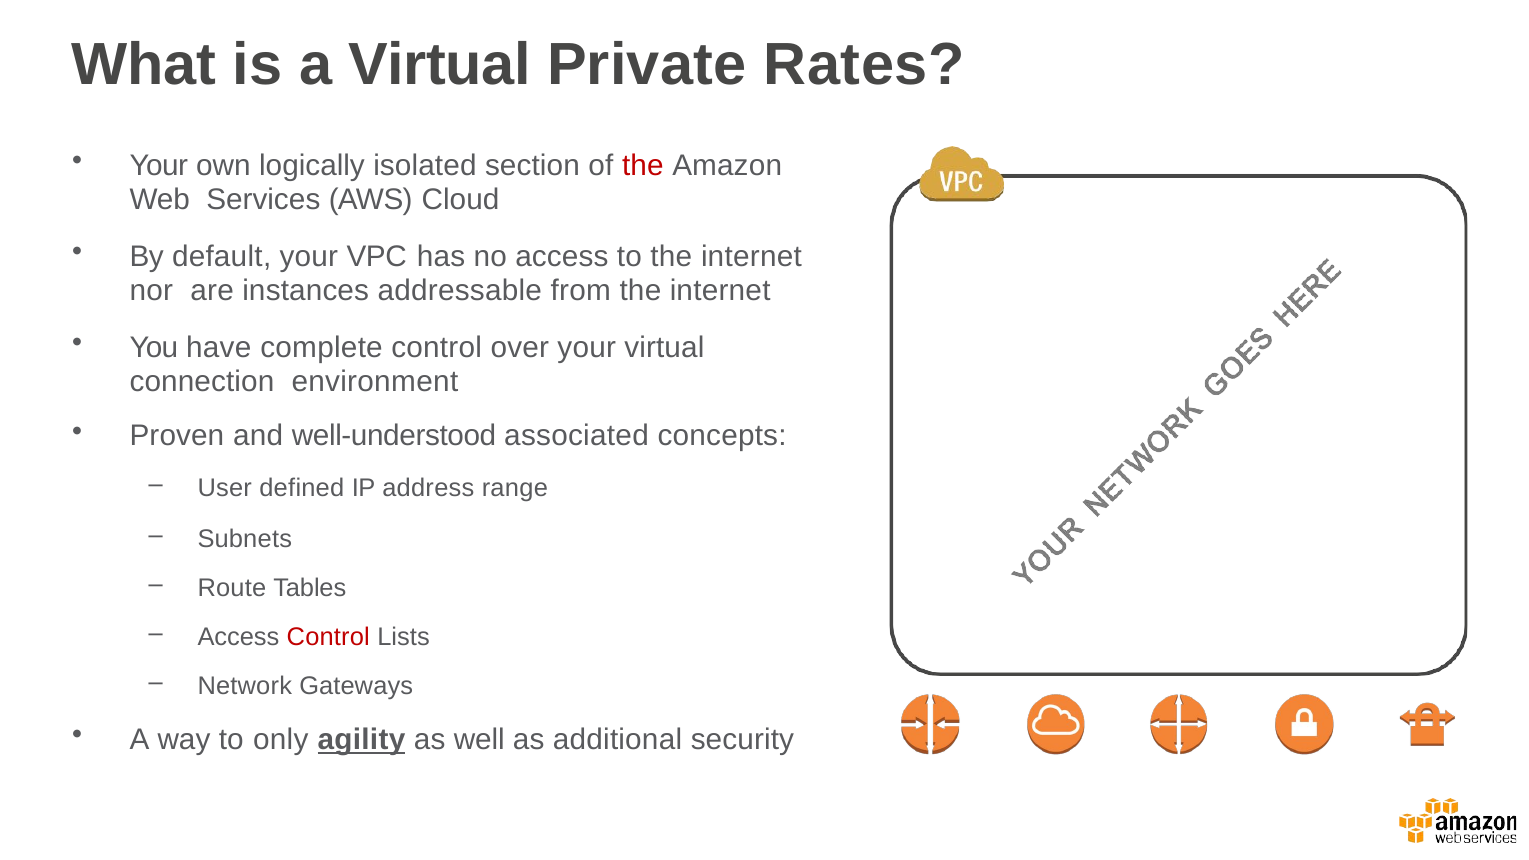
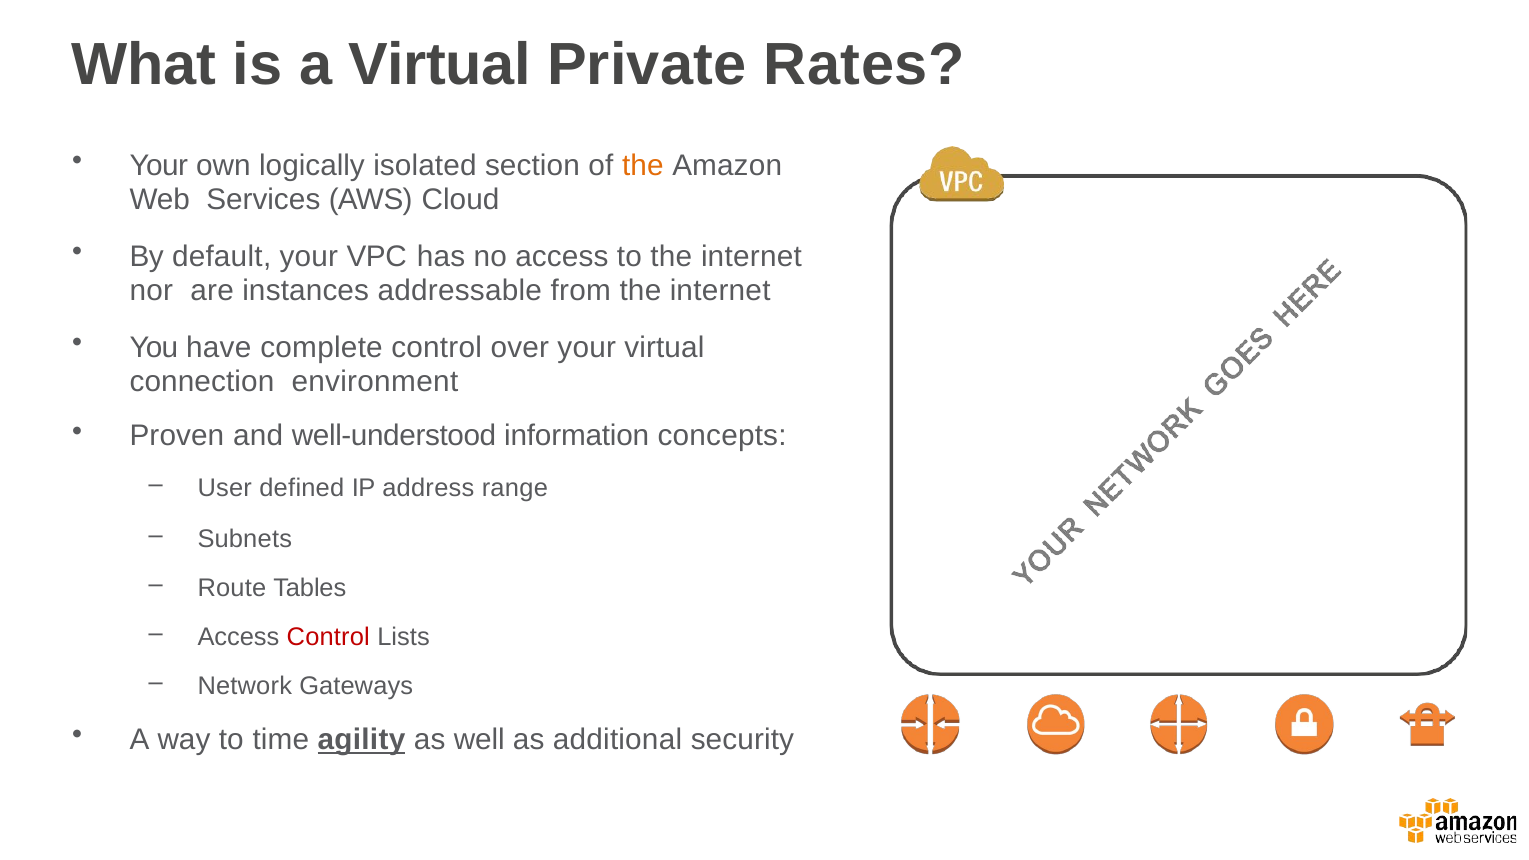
the at (643, 165) colour: red -> orange
associated: associated -> information
only: only -> time
